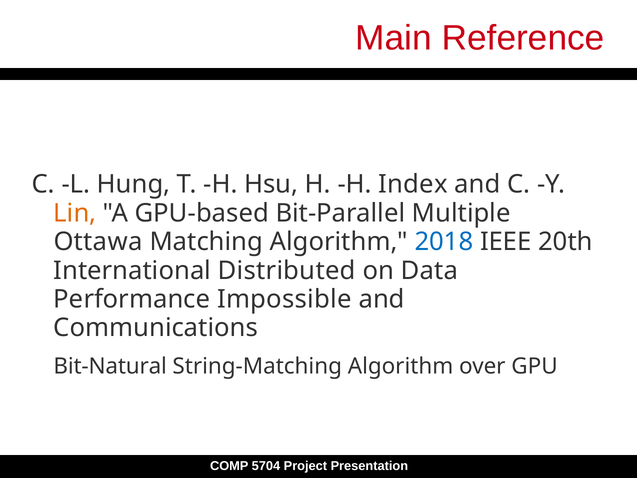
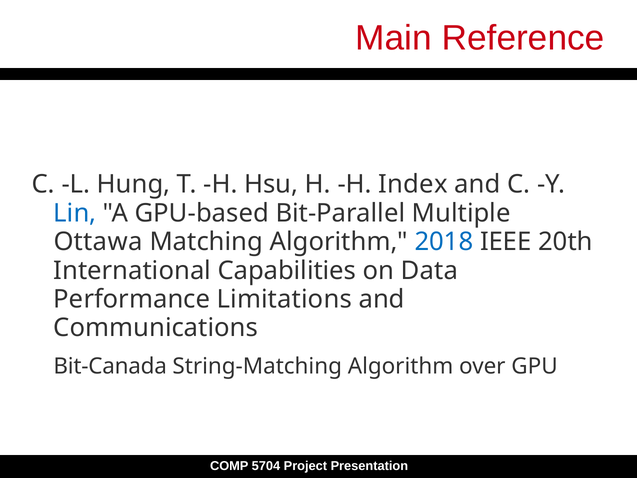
Lin colour: orange -> blue
Distributed: Distributed -> Capabilities
Impossible: Impossible -> Limitations
Bit-Natural: Bit-Natural -> Bit-Canada
